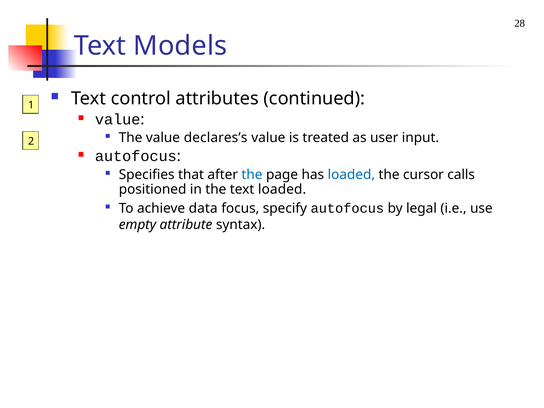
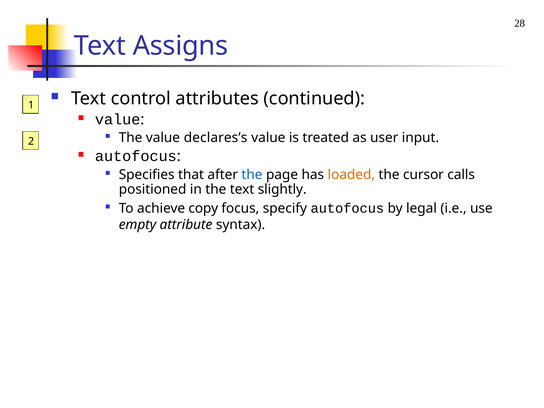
Models: Models -> Assigns
loaded at (351, 175) colour: blue -> orange
text loaded: loaded -> slightly
data: data -> copy
